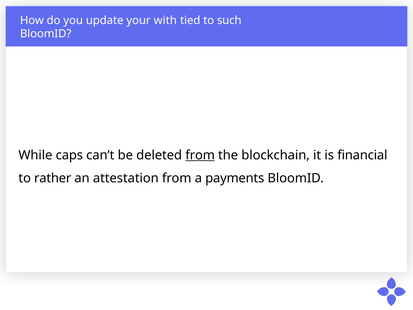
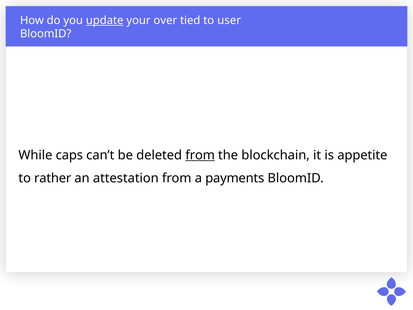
update underline: none -> present
with: with -> over
such: such -> user
financial: financial -> appetite
